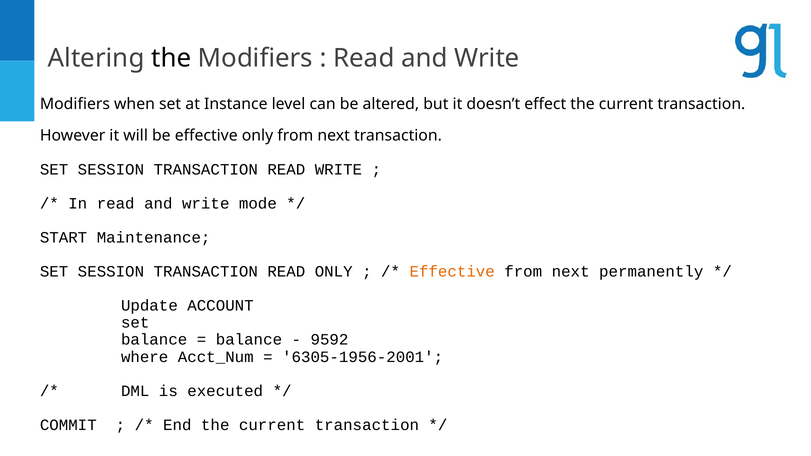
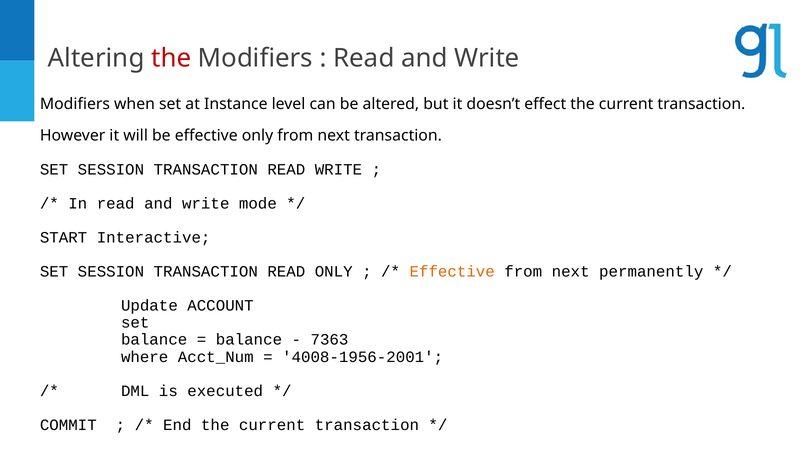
the at (171, 58) colour: black -> red
Maintenance: Maintenance -> Interactive
9592: 9592 -> 7363
6305-1956-2001: 6305-1956-2001 -> 4008-1956-2001
